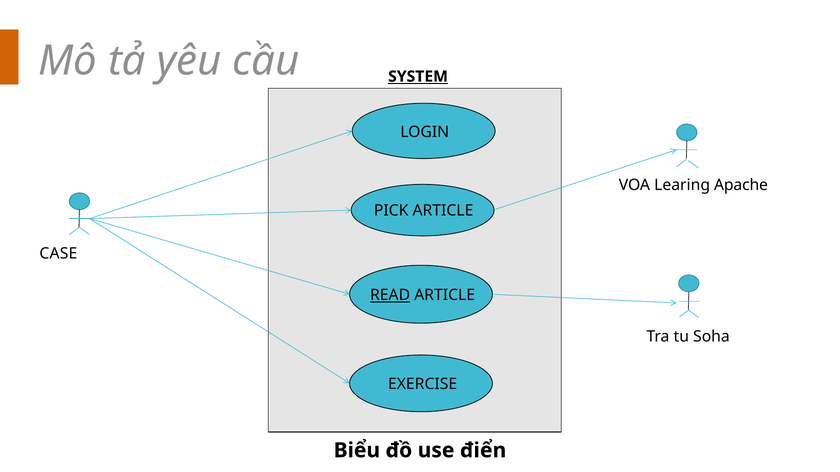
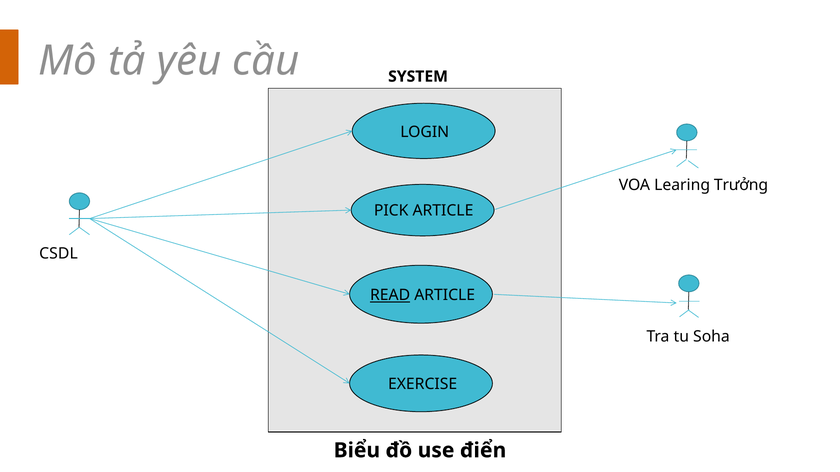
SYSTEM underline: present -> none
Apache: Apache -> Trưởng
CASE: CASE -> CSDL
